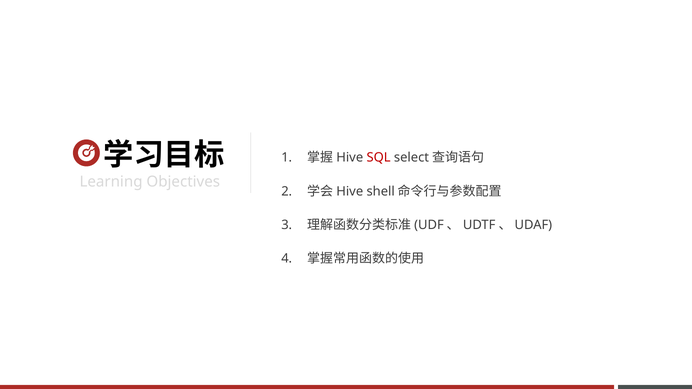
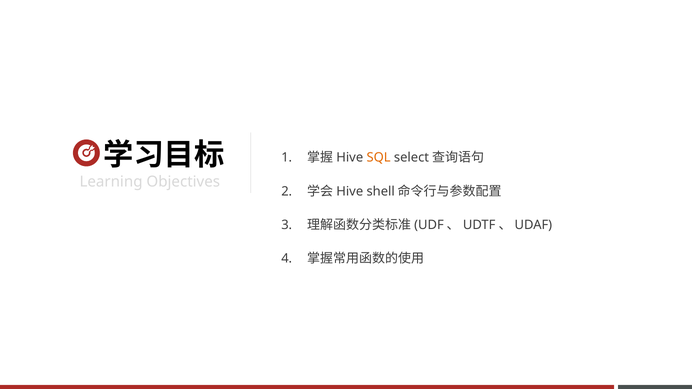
SQL colour: red -> orange
